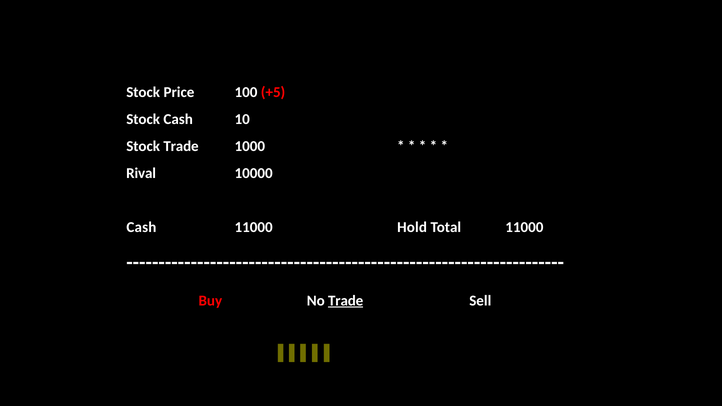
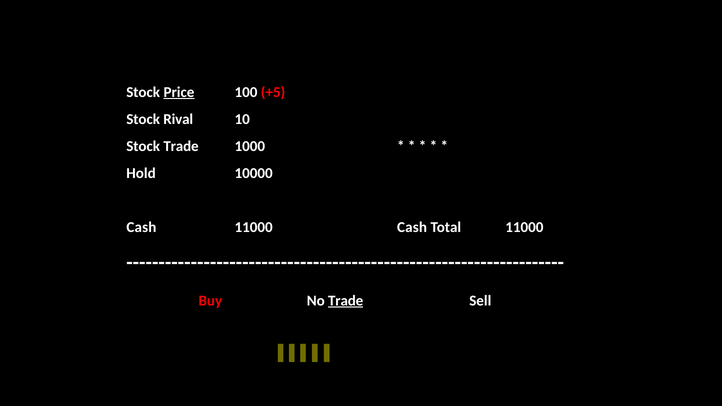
Price underline: none -> present
Stock Cash: Cash -> Rival
Rival: Rival -> Hold
11000 Hold: Hold -> Cash
